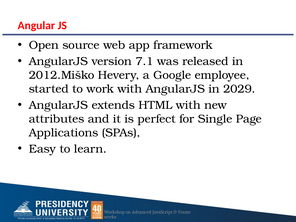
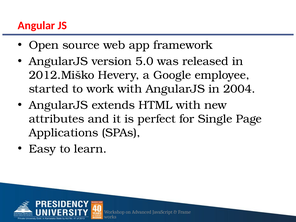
7.1: 7.1 -> 5.0
2029: 2029 -> 2004
